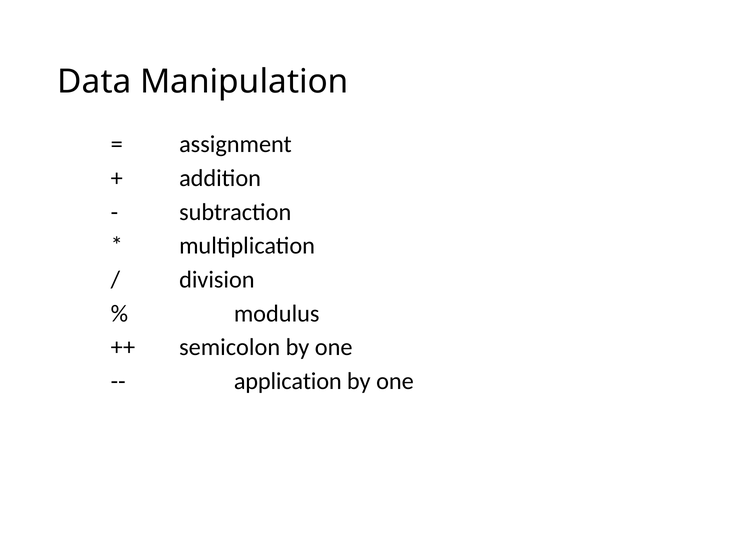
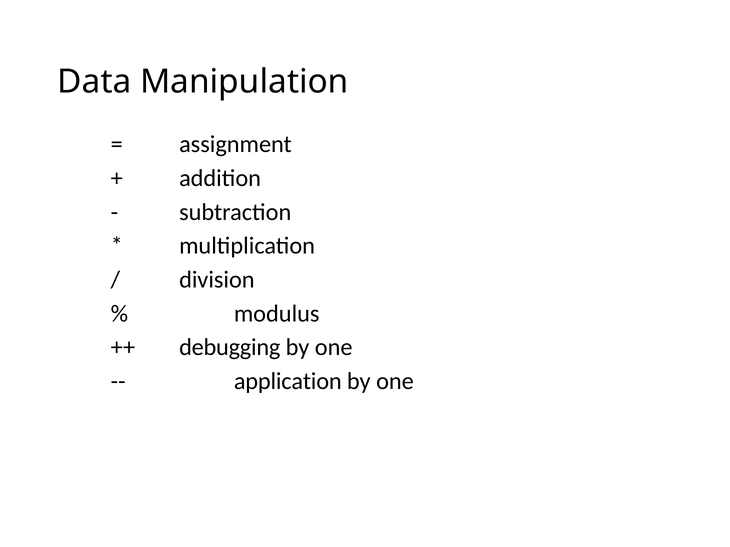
semicolon: semicolon -> debugging
